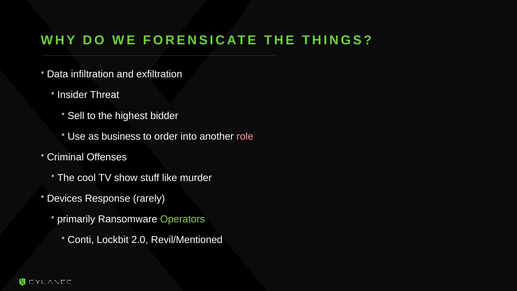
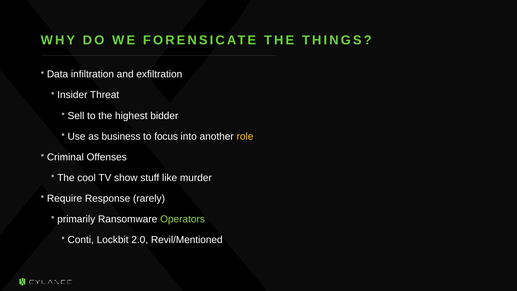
order: order -> focus
role colour: pink -> yellow
Devices: Devices -> Require
